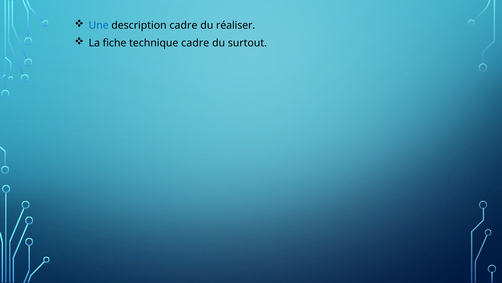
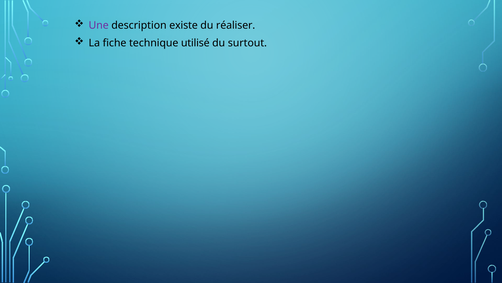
Une colour: blue -> purple
description cadre: cadre -> existe
technique cadre: cadre -> utilisé
